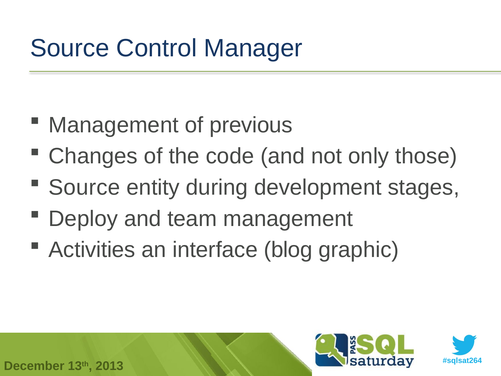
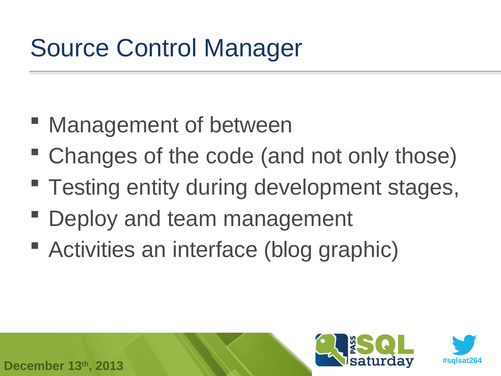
previous: previous -> between
Source at (84, 187): Source -> Testing
